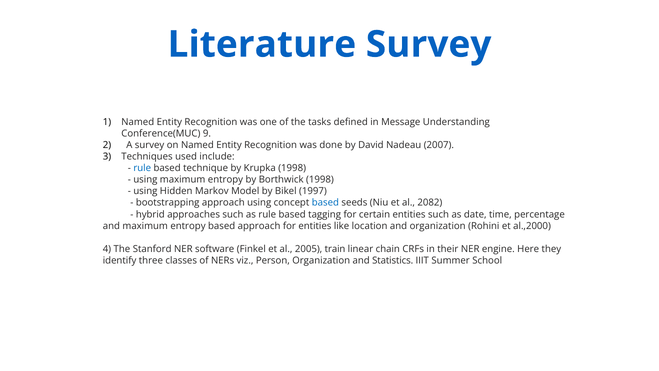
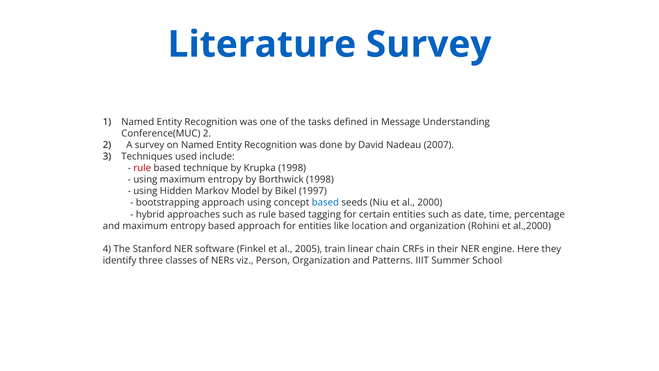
Conference(MUC 9: 9 -> 2
rule at (142, 168) colour: blue -> red
2082: 2082 -> 2000
Statistics: Statistics -> Patterns
